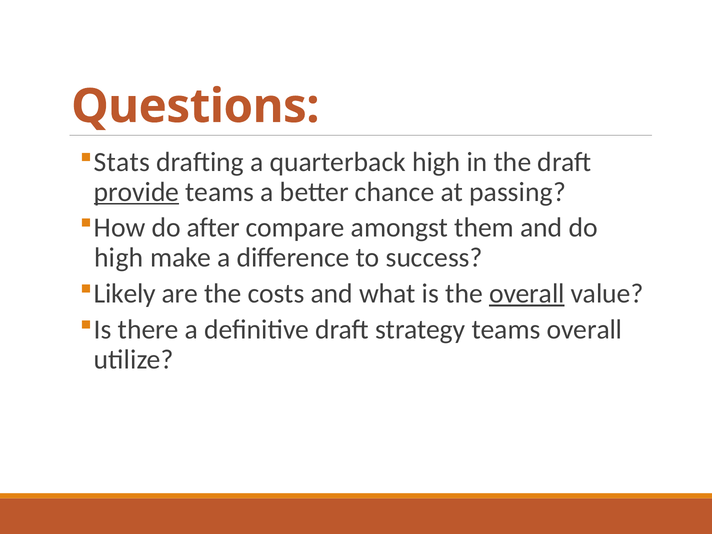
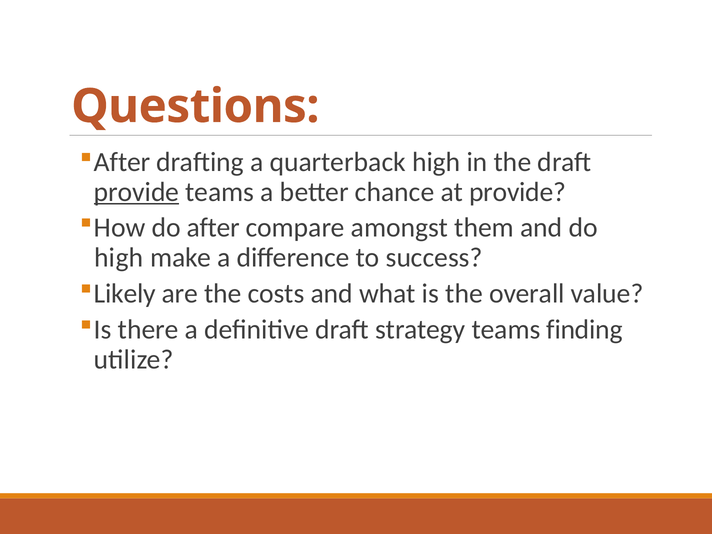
Stats at (122, 162): Stats -> After
at passing: passing -> provide
overall at (527, 294) underline: present -> none
teams overall: overall -> finding
